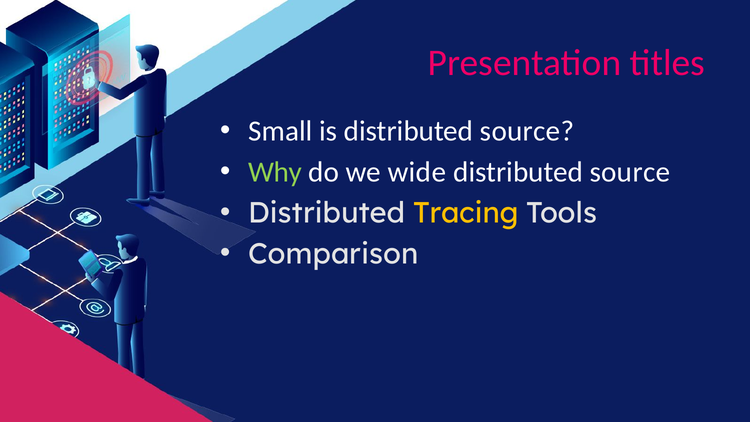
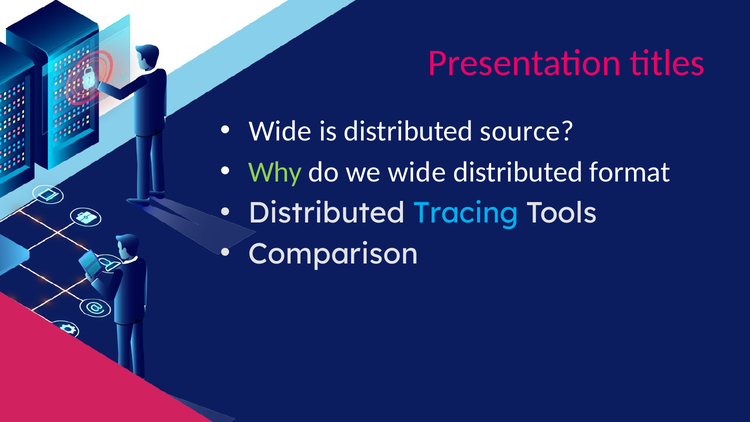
Small at (280, 131): Small -> Wide
source at (630, 172): source -> format
Tracing colour: yellow -> light blue
